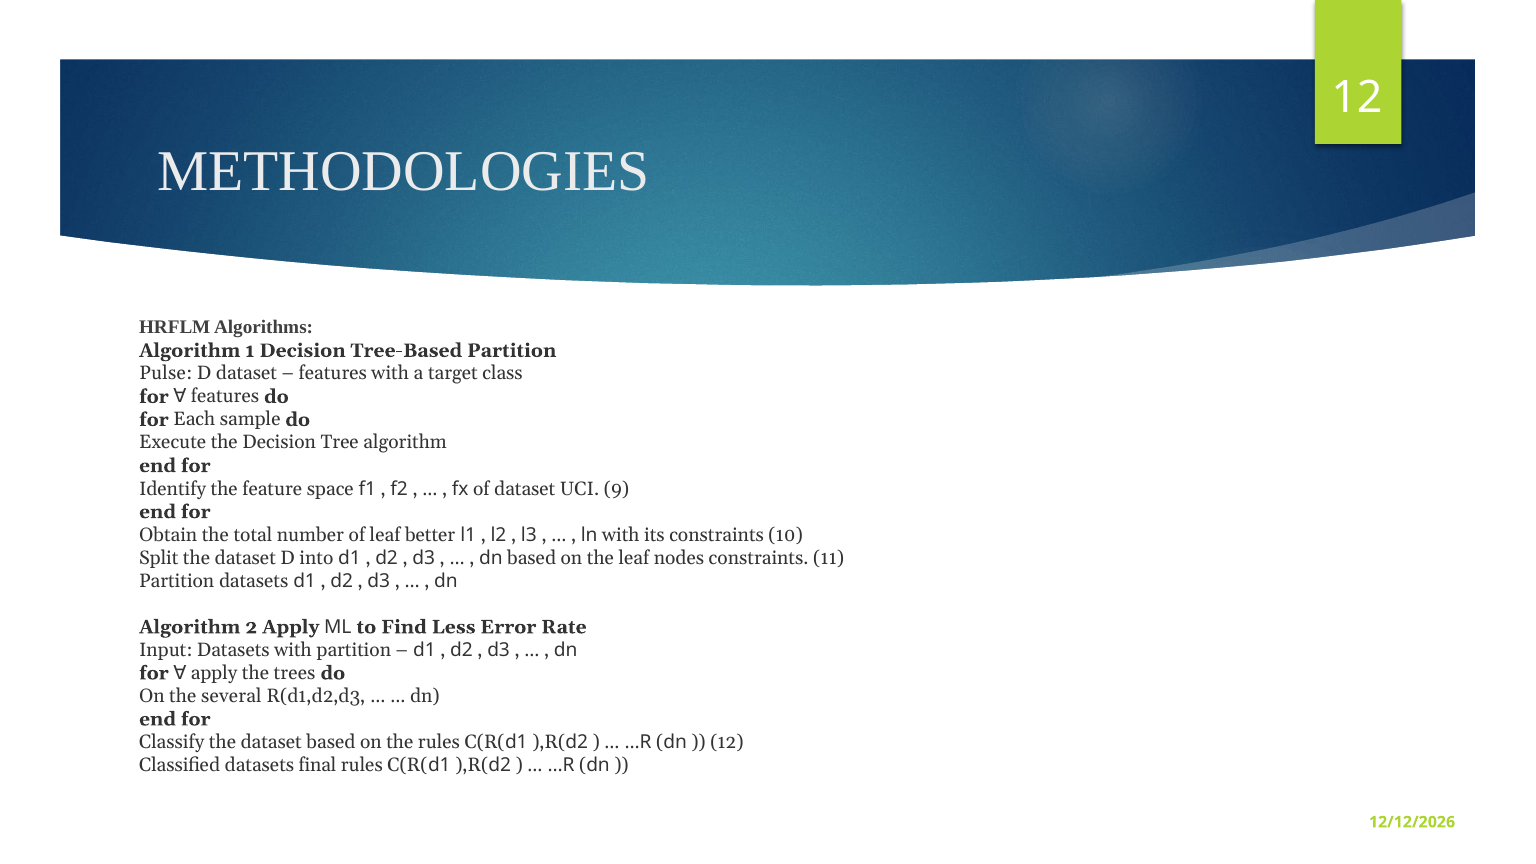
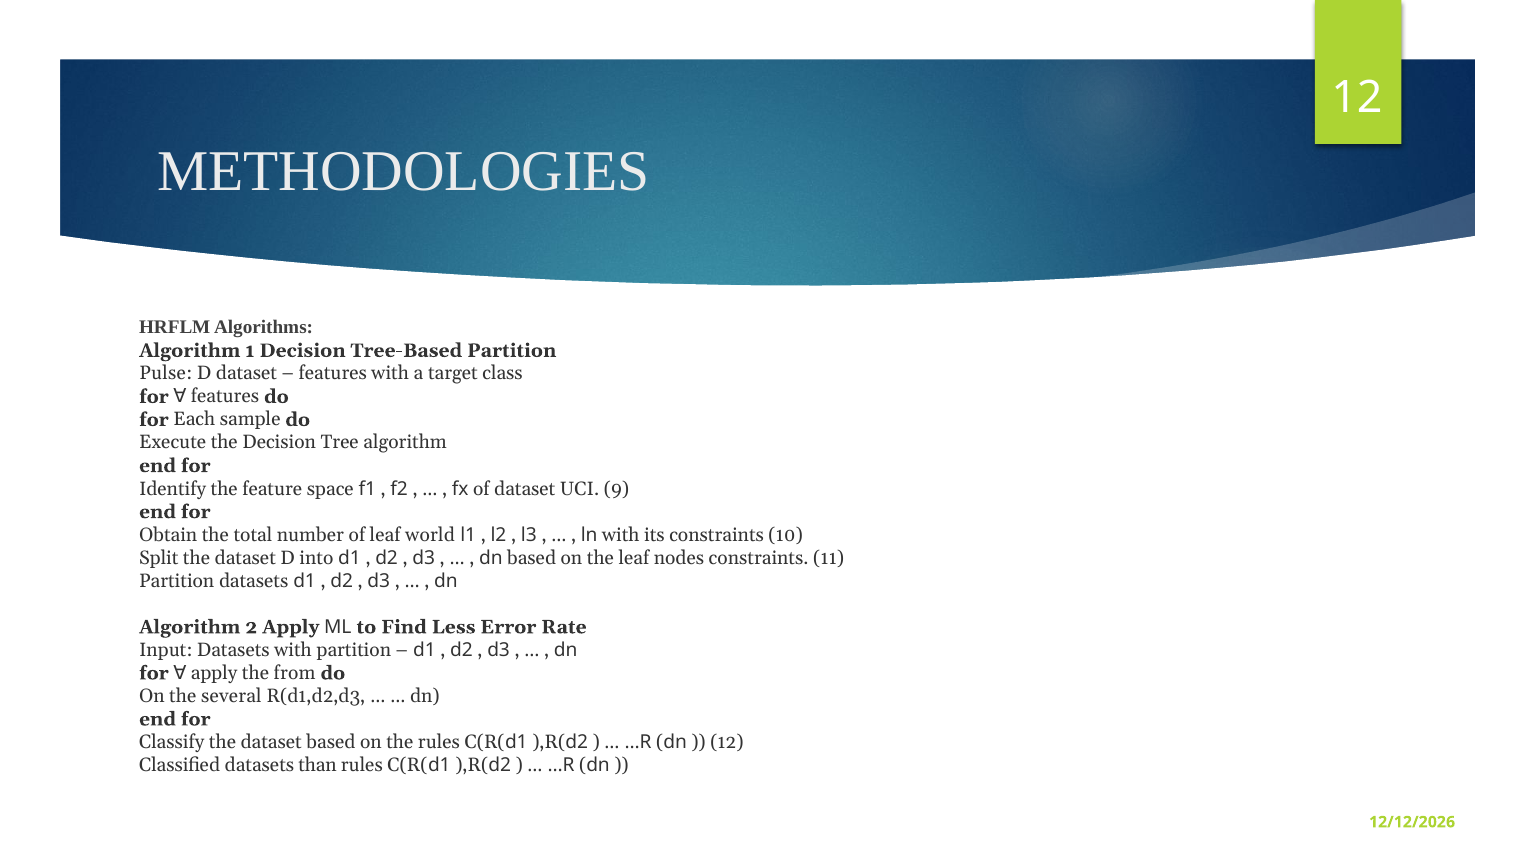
better: better -> world
trees: trees -> from
final: final -> than
